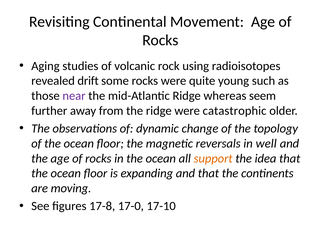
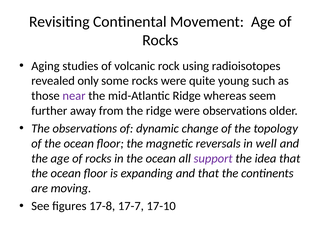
drift: drift -> only
were catastrophic: catastrophic -> observations
support colour: orange -> purple
17-0: 17-0 -> 17-7
